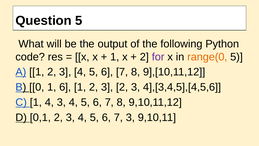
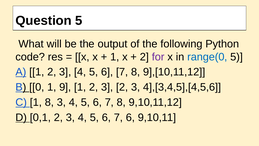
range(0 colour: orange -> blue
1 6: 6 -> 9
1 4: 4 -> 8
7 3: 3 -> 6
